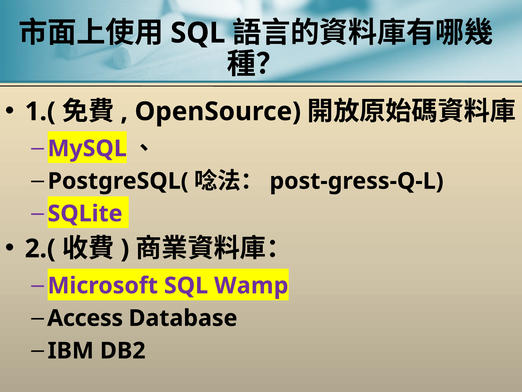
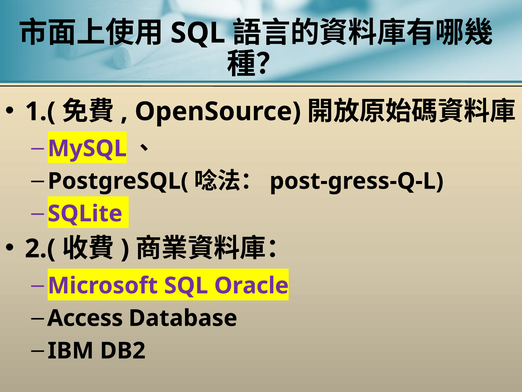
Wamp: Wamp -> Oracle
